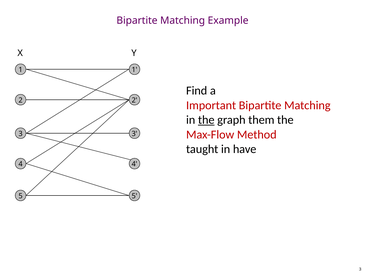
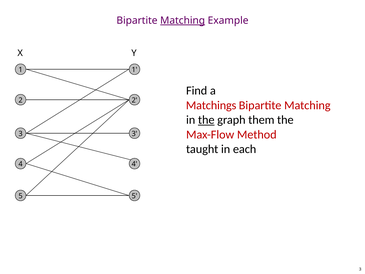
Matching at (183, 20) underline: none -> present
Important: Important -> Matchings
have: have -> each
